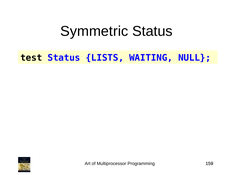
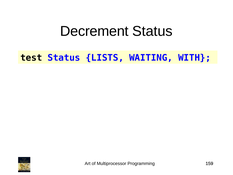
Symmetric: Symmetric -> Decrement
NULL: NULL -> WITH
